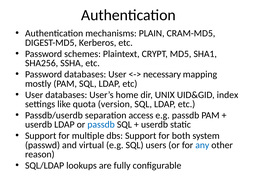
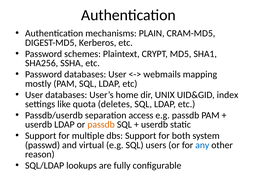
necessary: necessary -> webmails
version: version -> deletes
passdb at (101, 124) colour: blue -> orange
